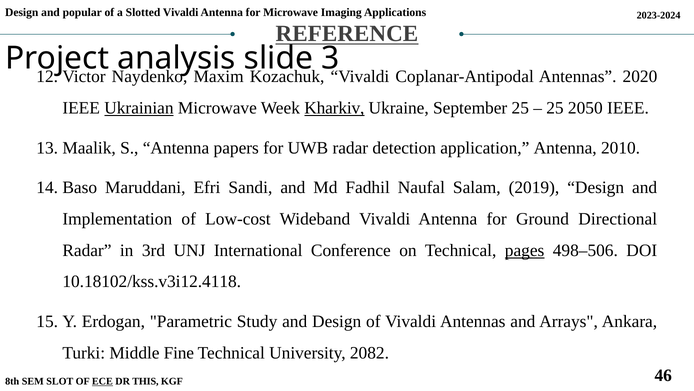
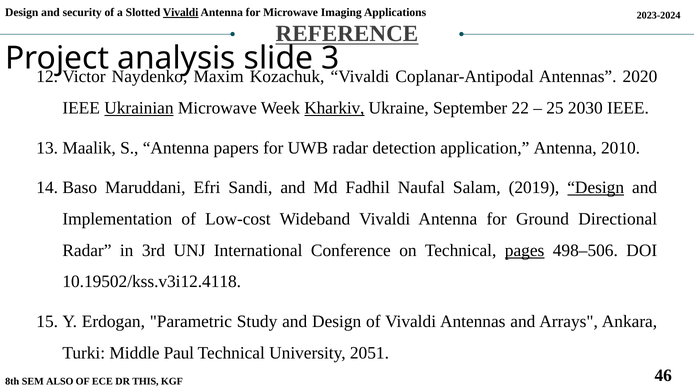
popular: popular -> security
Vivaldi at (181, 12) underline: none -> present
September 25: 25 -> 22
2050: 2050 -> 2030
Design at (596, 187) underline: none -> present
10.18102/kss.v3i12.4118: 10.18102/kss.v3i12.4118 -> 10.19502/kss.v3i12.4118
Fine: Fine -> Paul
2082: 2082 -> 2051
SLOT: SLOT -> ALSO
ECE underline: present -> none
